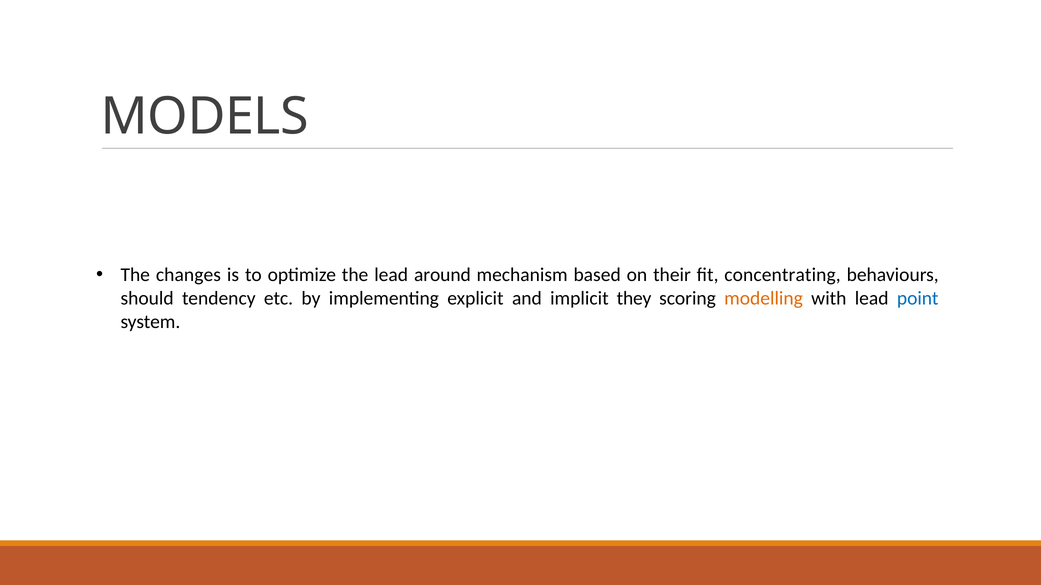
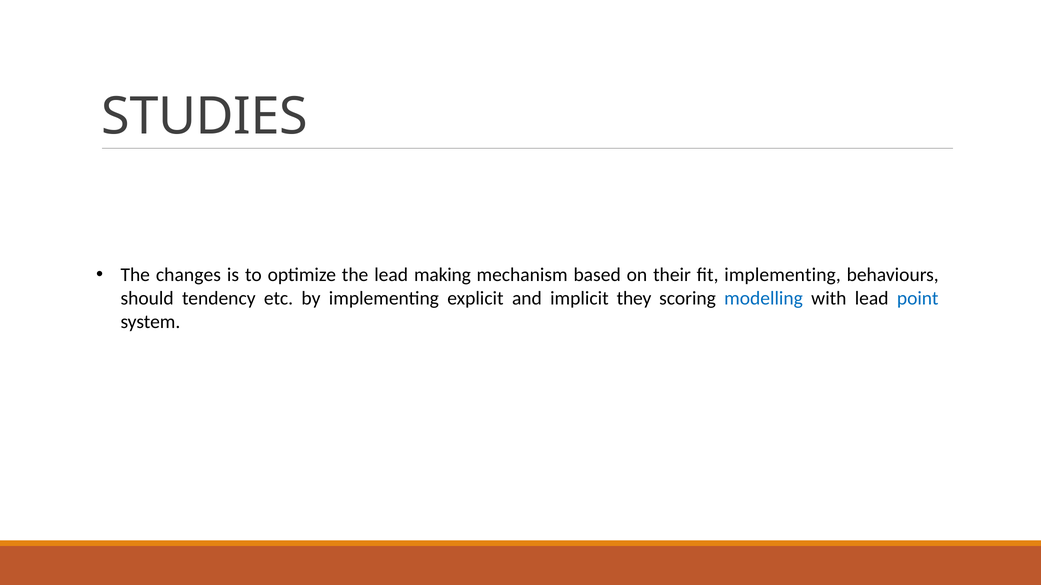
MODELS: MODELS -> STUDIES
around: around -> making
fit concentrating: concentrating -> implementing
modelling colour: orange -> blue
